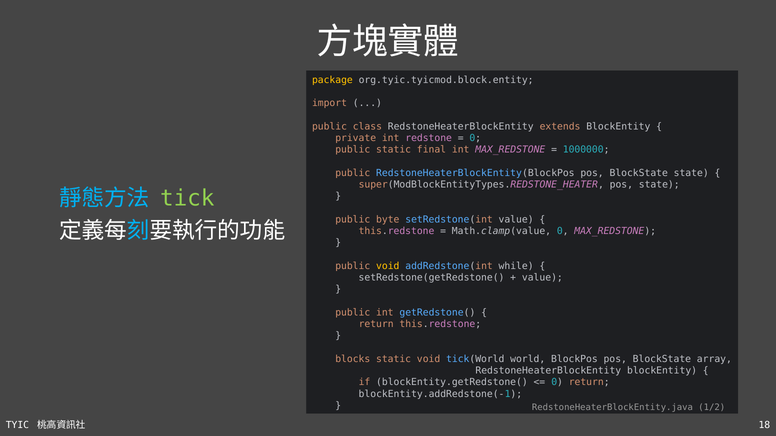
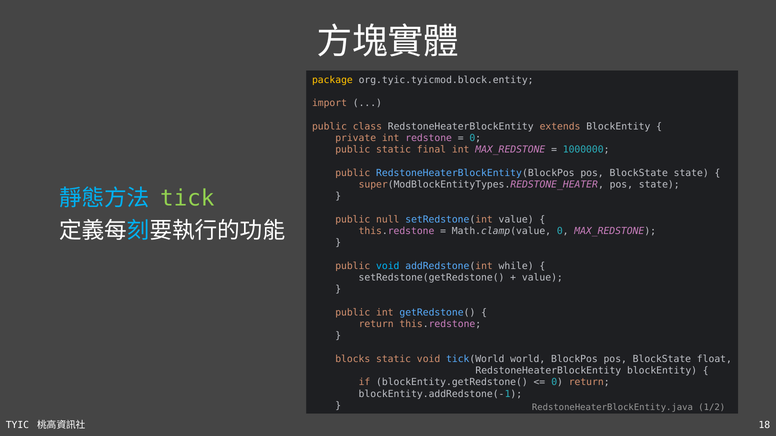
byte: byte -> null
void at (388, 266) colour: yellow -> light blue
array: array -> float
